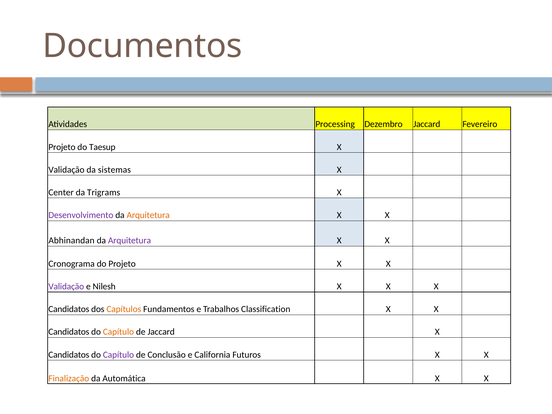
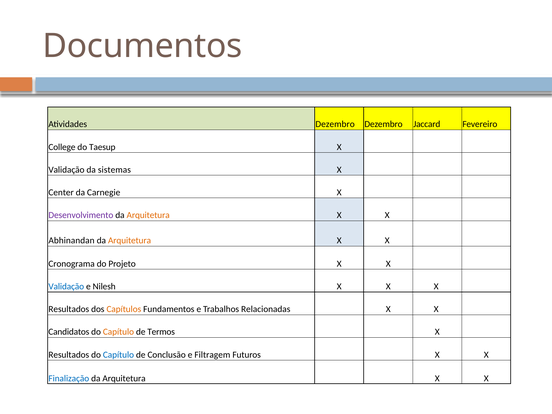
Atividades Processing: Processing -> Dezembro
Projeto at (62, 147): Projeto -> College
Trigrams: Trigrams -> Carnegie
Arquitetura at (130, 241) colour: purple -> orange
Validação at (66, 286) colour: purple -> blue
Candidatos at (69, 309): Candidatos -> Resultados
Classification: Classification -> Relacionadas
de Jaccard: Jaccard -> Termos
Candidatos at (69, 355): Candidatos -> Resultados
Capítulo at (118, 355) colour: purple -> blue
California: California -> Filtragem
Finalização colour: orange -> blue
Automática at (124, 378): Automática -> Arquitetura
